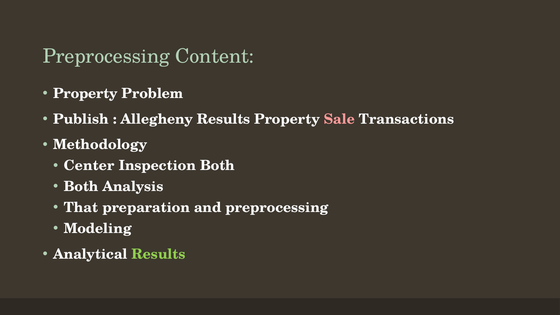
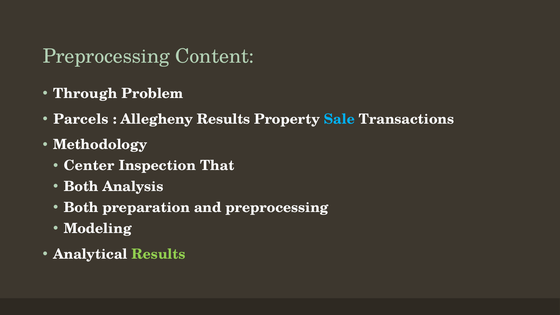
Property at (85, 93): Property -> Through
Publish: Publish -> Parcels
Sale colour: pink -> light blue
Inspection Both: Both -> That
That at (81, 208): That -> Both
